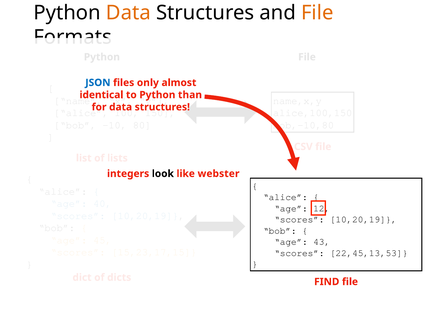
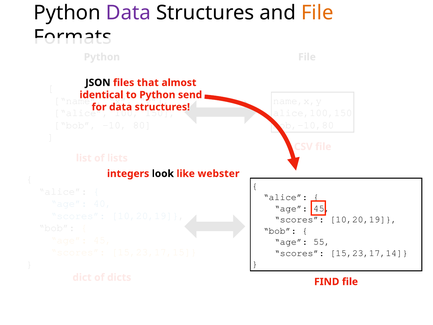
Data at (128, 13) colour: orange -> purple
JSON colour: blue -> black
only: only -> that
than: than -> send
12 at (322, 208): 12 -> 45
43: 43 -> 55
22,45,13,53: 22,45,13,53 -> 15,23,17,14
